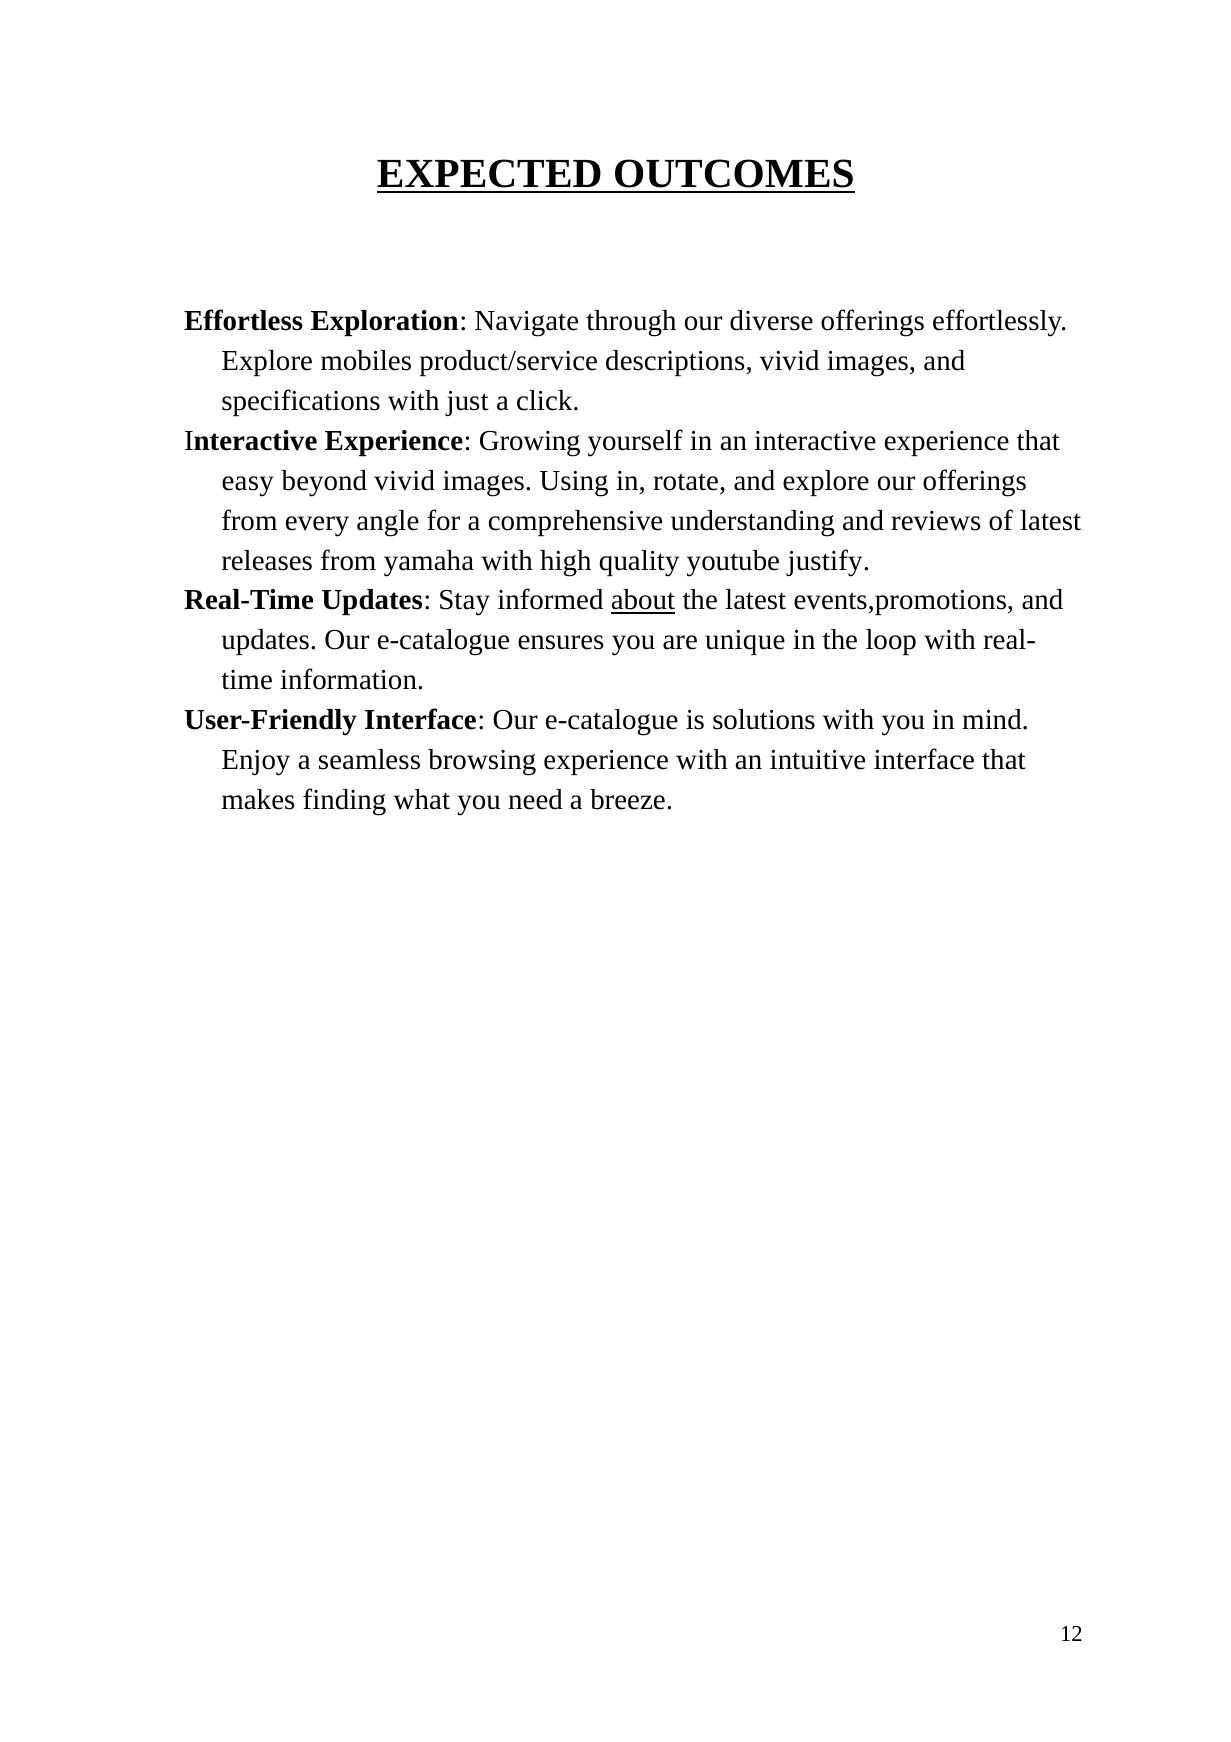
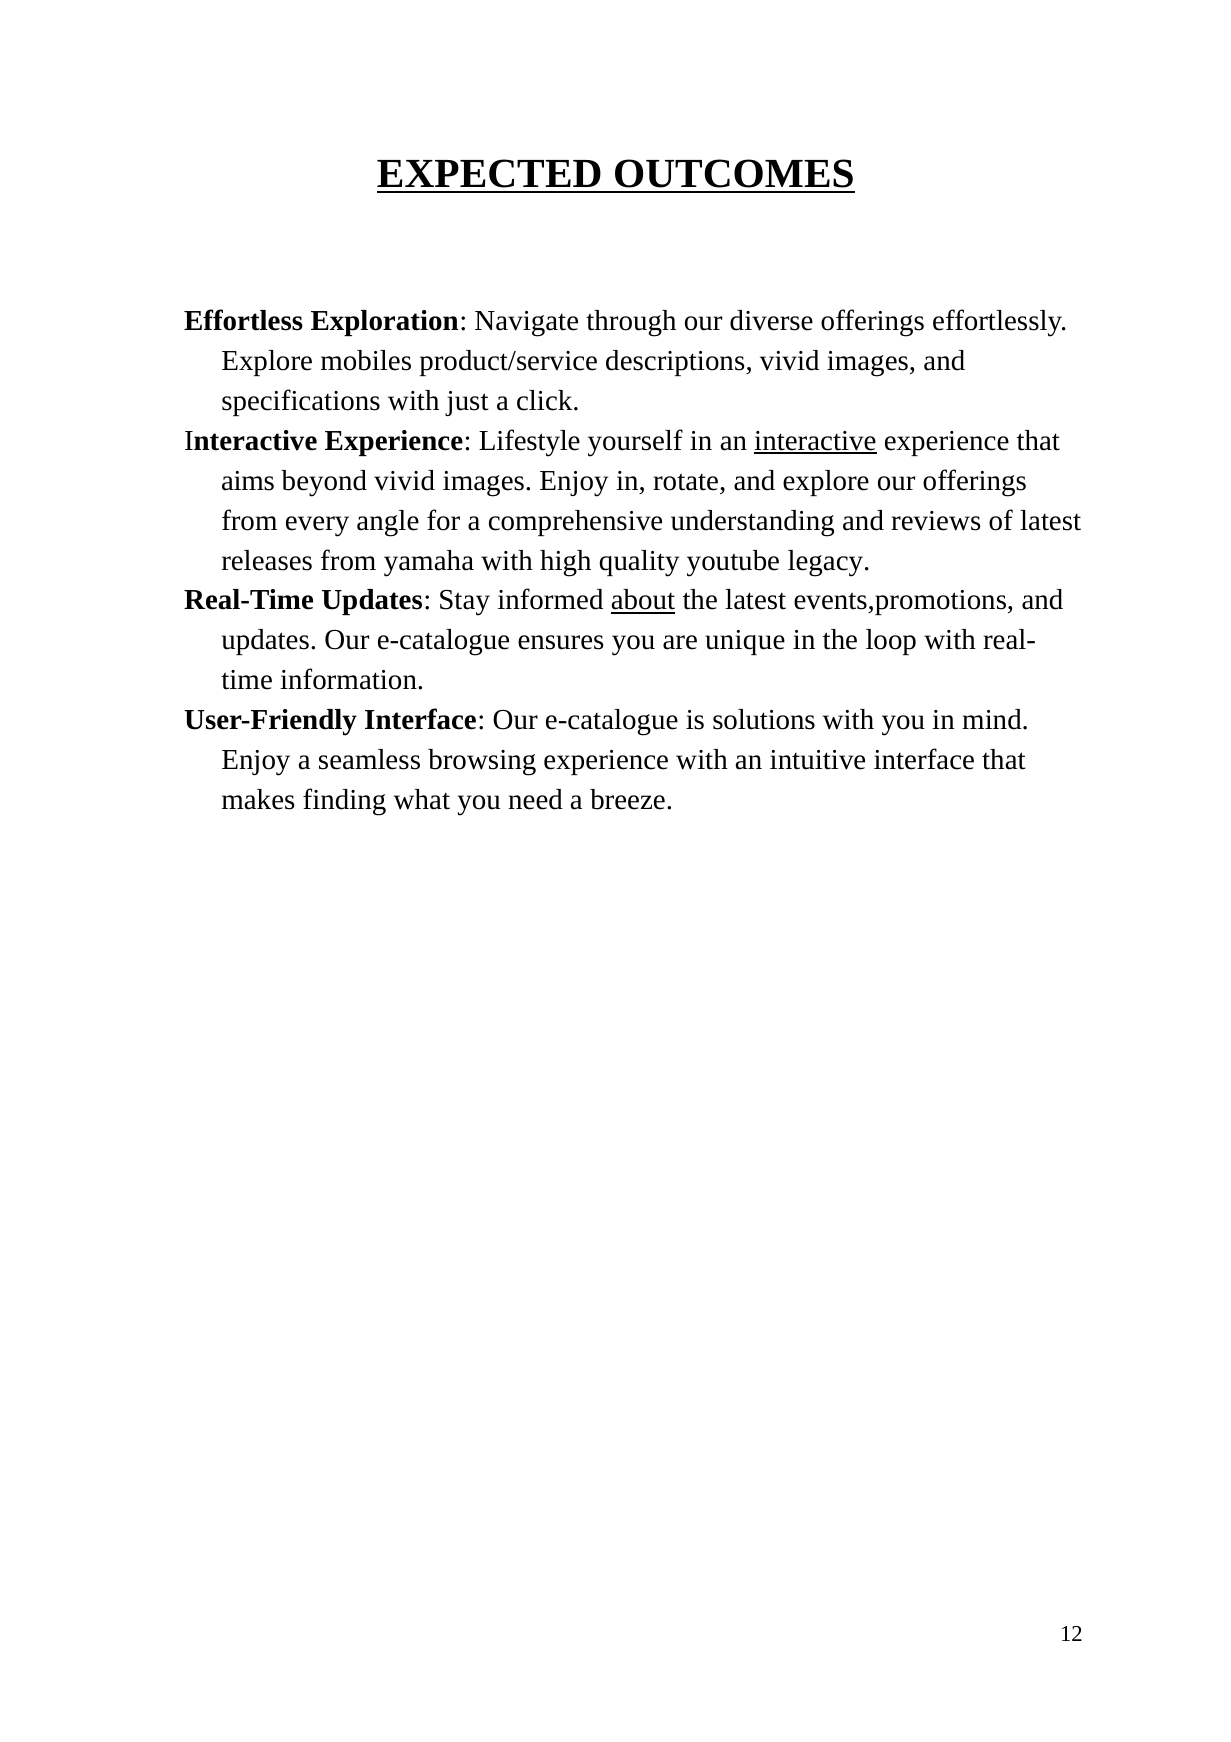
Growing: Growing -> Lifestyle
interactive at (815, 441) underline: none -> present
easy: easy -> aims
images Using: Using -> Enjoy
justify: justify -> legacy
